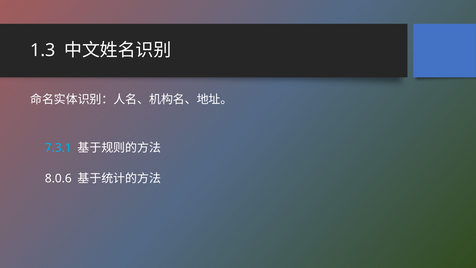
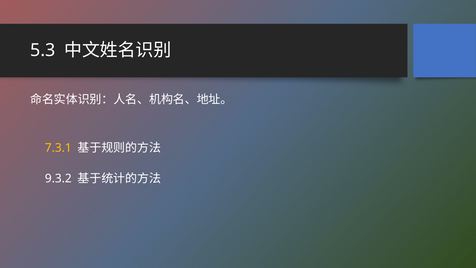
1.3: 1.3 -> 5.3
7.3.1 colour: light blue -> yellow
8.0.6: 8.0.6 -> 9.3.2
